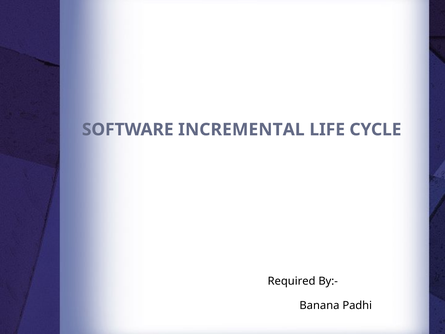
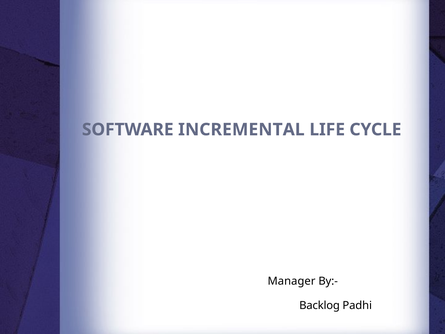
Required: Required -> Manager
Banana: Banana -> Backlog
